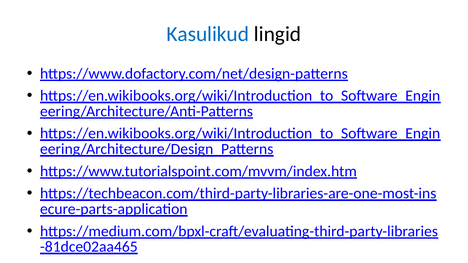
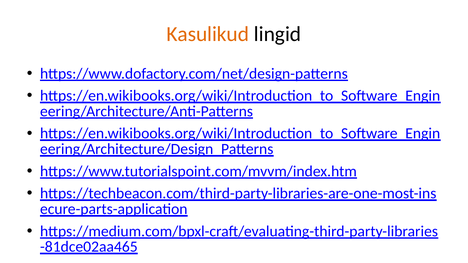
Kasulikud colour: blue -> orange
